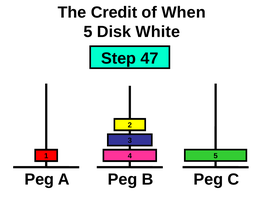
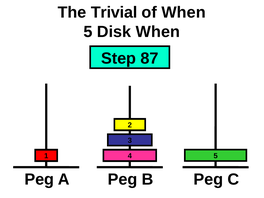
Credit: Credit -> Trivial
Disk White: White -> When
47: 47 -> 87
